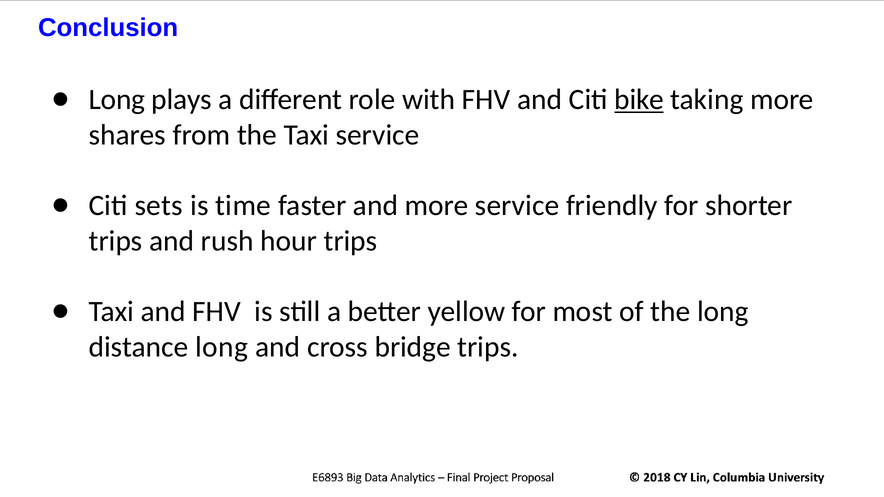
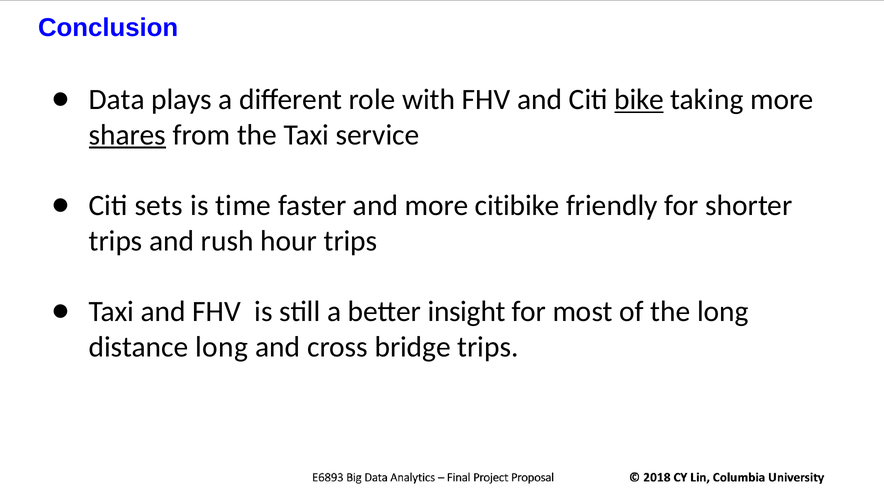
Long at (117, 100): Long -> Data
shares underline: none -> present
more service: service -> citibike
yellow: yellow -> insight
